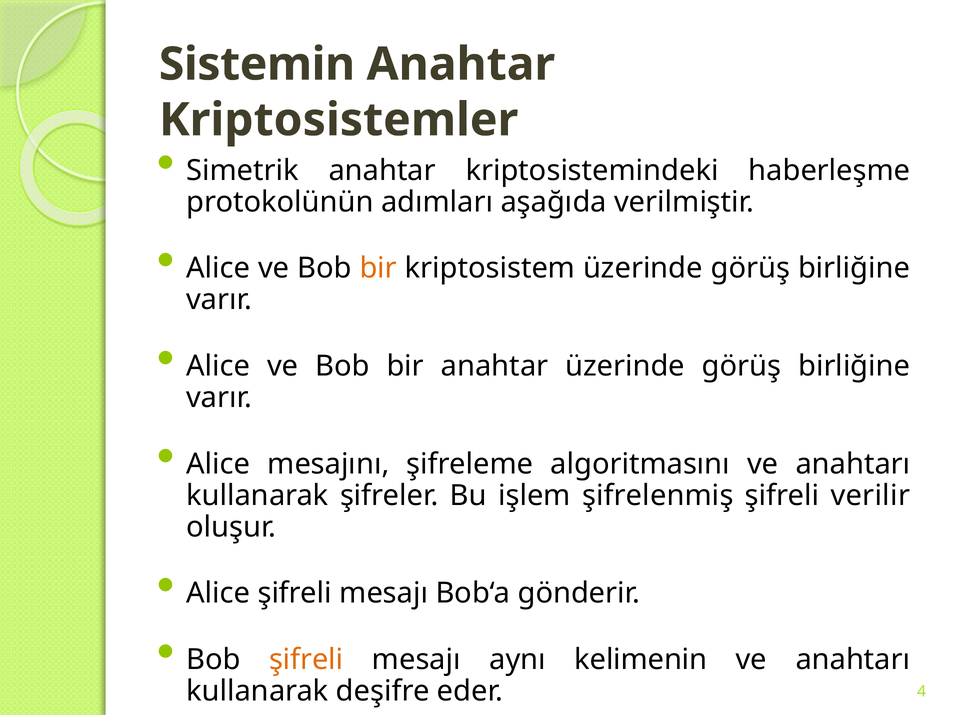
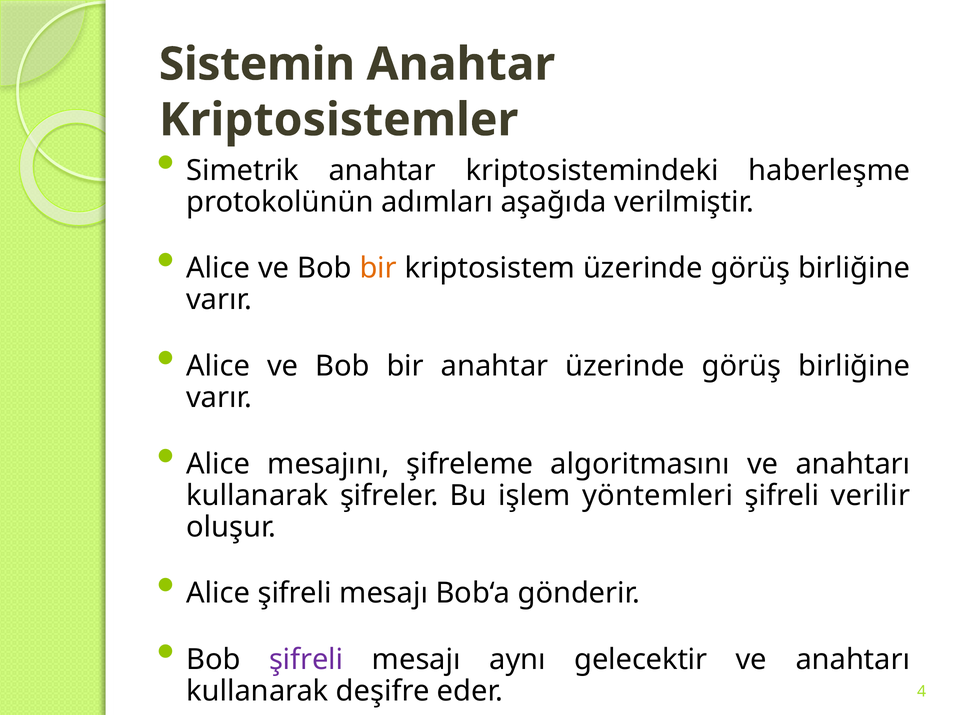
şifrelenmiş: şifrelenmiş -> yöntemleri
şifreli at (306, 660) colour: orange -> purple
kelimenin: kelimenin -> gelecektir
